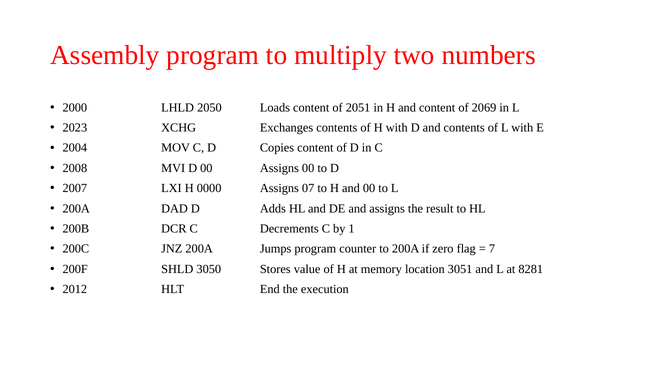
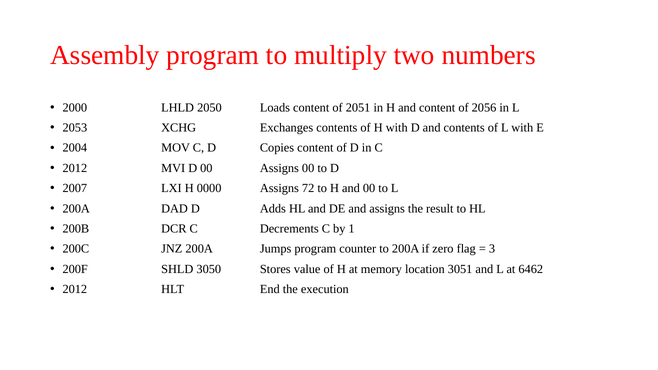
2069: 2069 -> 2056
2023: 2023 -> 2053
2008 at (75, 168): 2008 -> 2012
07: 07 -> 72
7: 7 -> 3
8281: 8281 -> 6462
